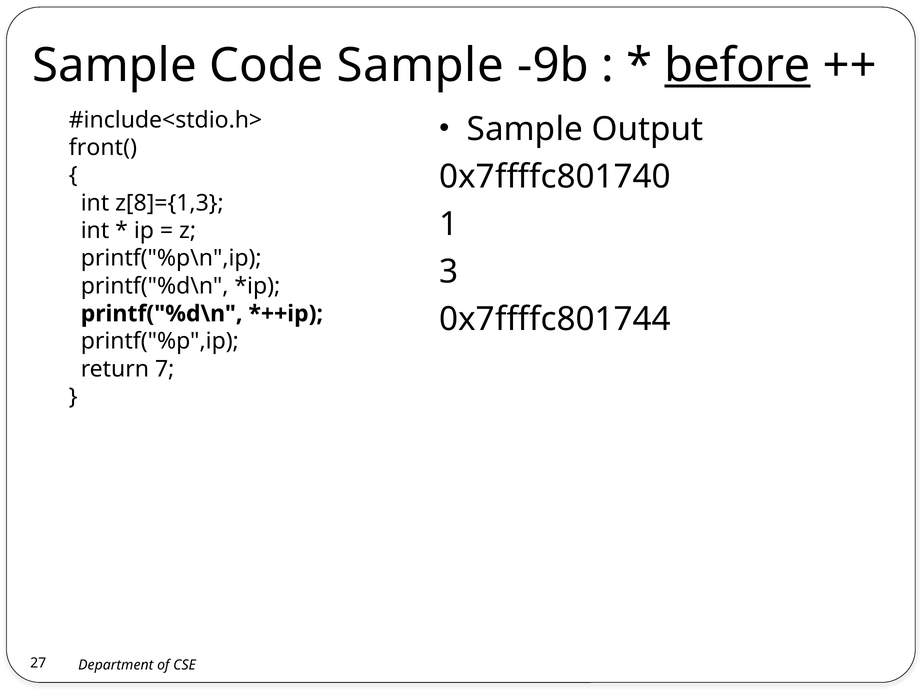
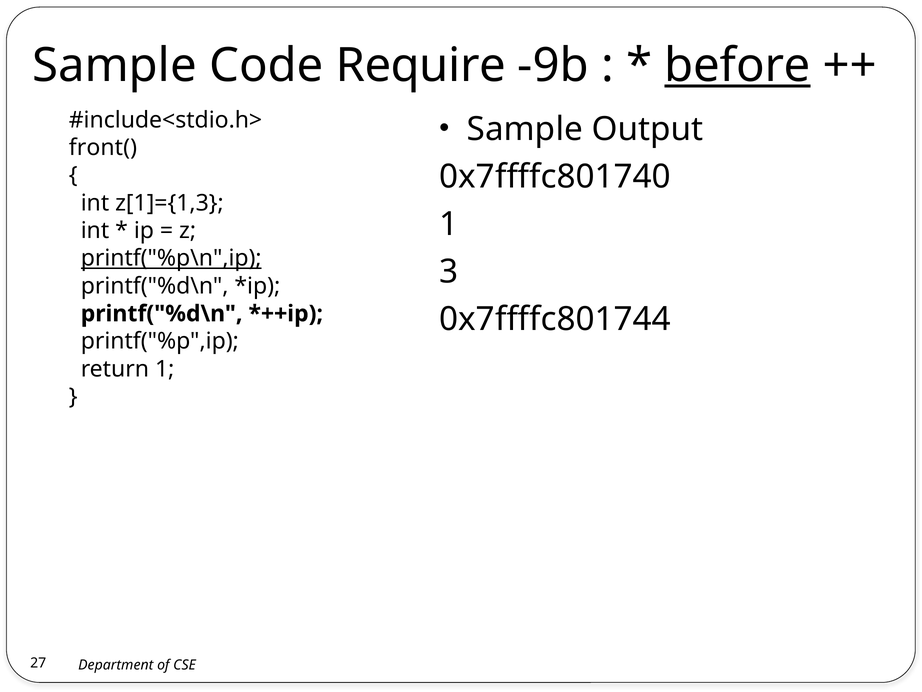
Code Sample: Sample -> Require
z[8]={1,3: z[8]={1,3 -> z[1]={1,3
printf("%p\n",ip underline: none -> present
return 7: 7 -> 1
